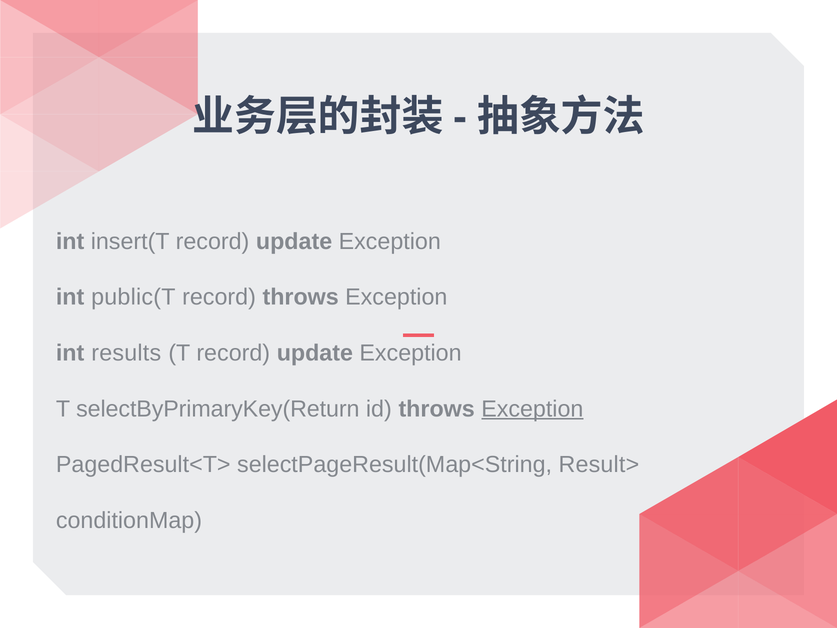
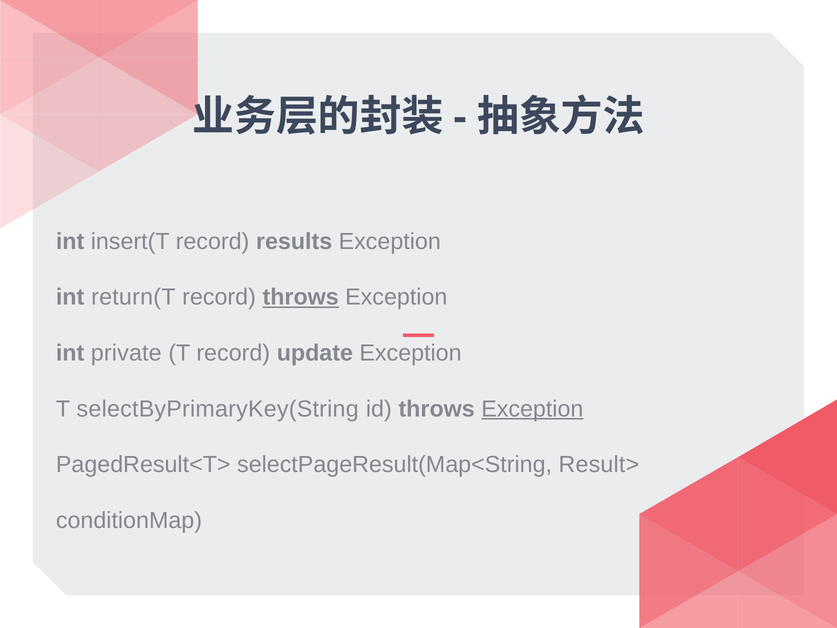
insert(T record update: update -> results
public(T: public(T -> return(T
throws at (301, 297) underline: none -> present
results: results -> private
selectByPrimaryKey(Return: selectByPrimaryKey(Return -> selectByPrimaryKey(String
